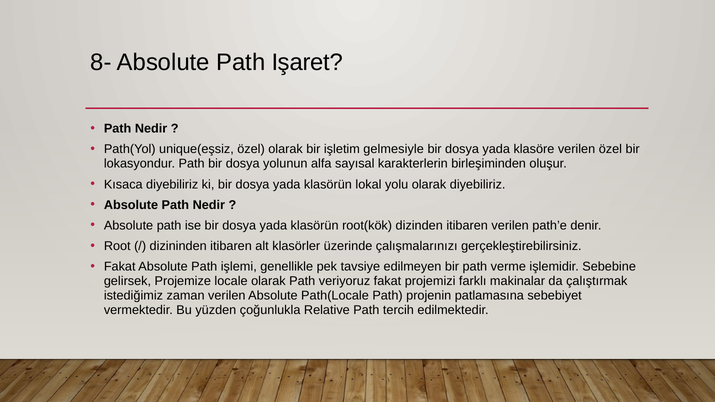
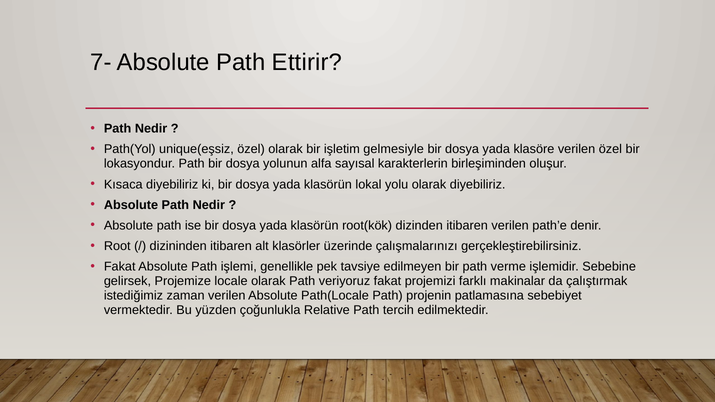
8-: 8- -> 7-
Işaret: Işaret -> Ettirir
